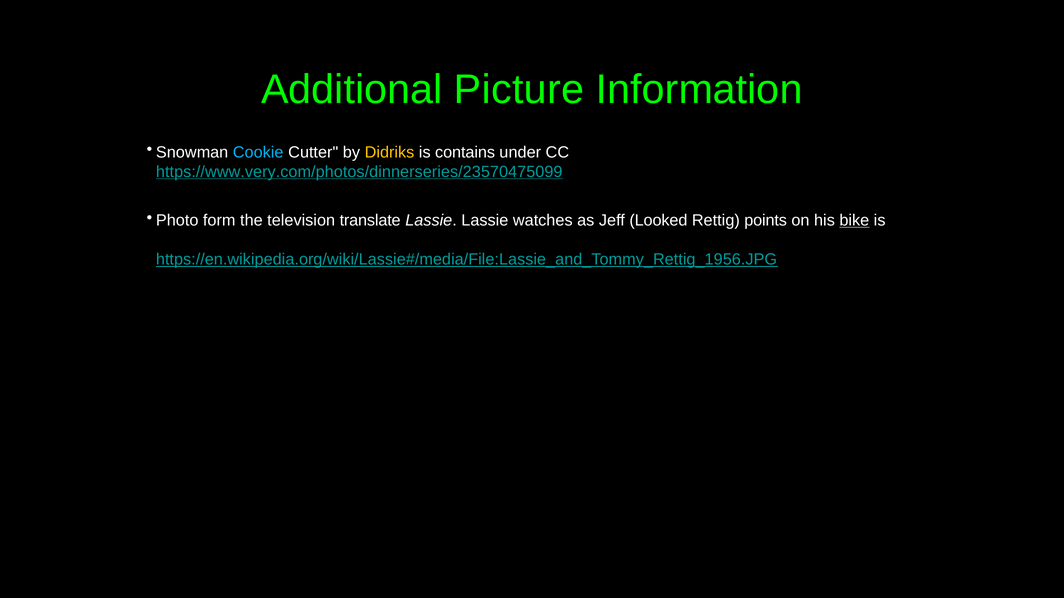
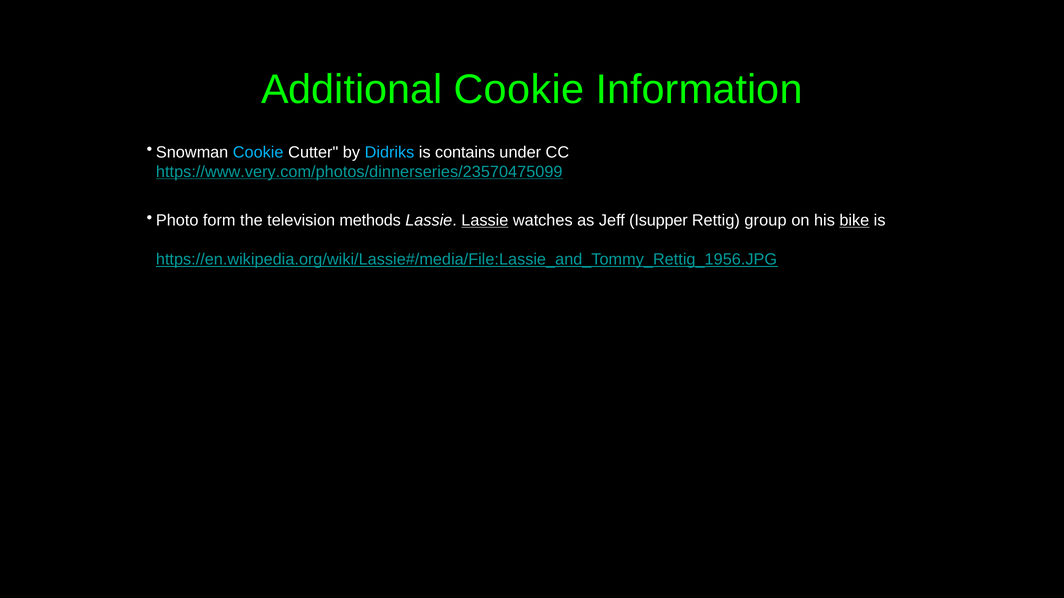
Additional Picture: Picture -> Cookie
Didriks colour: yellow -> light blue
translate: translate -> methods
Lassie at (485, 220) underline: none -> present
Looked: Looked -> Isupper
points: points -> group
